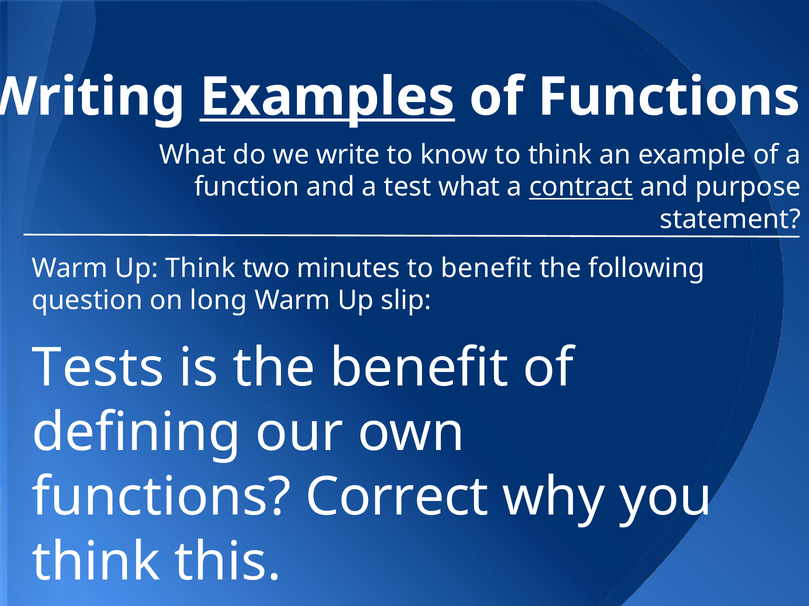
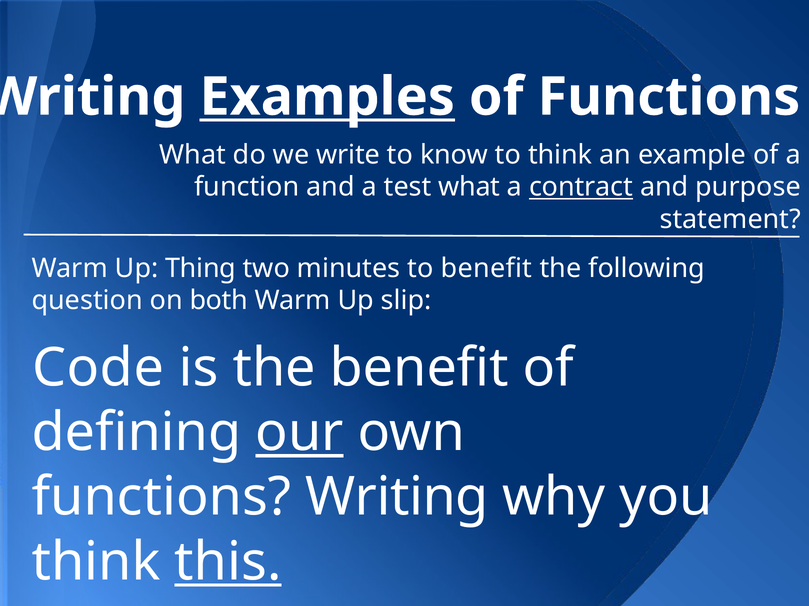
Up Think: Think -> Thing
long: long -> both
Tests: Tests -> Code
our underline: none -> present
functions Correct: Correct -> Writing
this underline: none -> present
